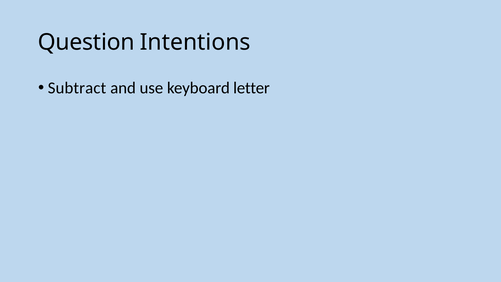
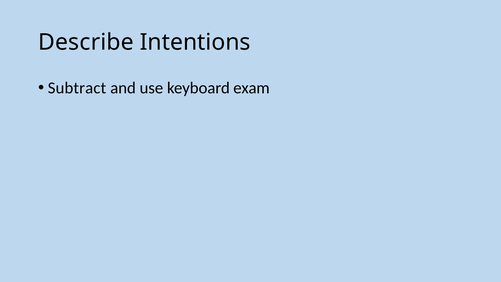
Question: Question -> Describe
letter: letter -> exam
